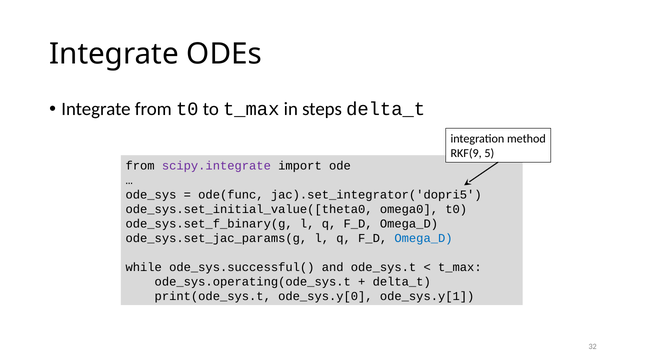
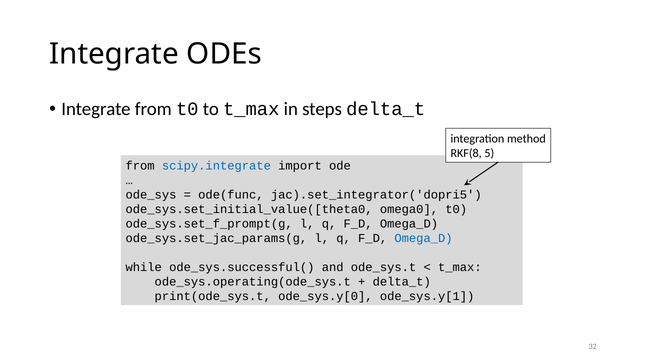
RKF(9: RKF(9 -> RKF(8
scipy.integrate colour: purple -> blue
ode_sys.set_f_binary(g: ode_sys.set_f_binary(g -> ode_sys.set_f_prompt(g
